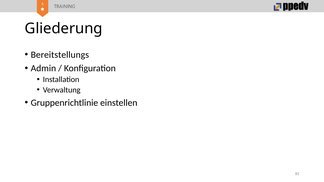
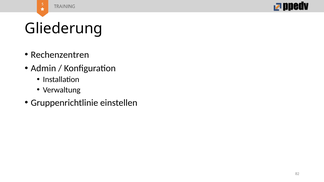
Bereitstellungs: Bereitstellungs -> Rechenzentren
